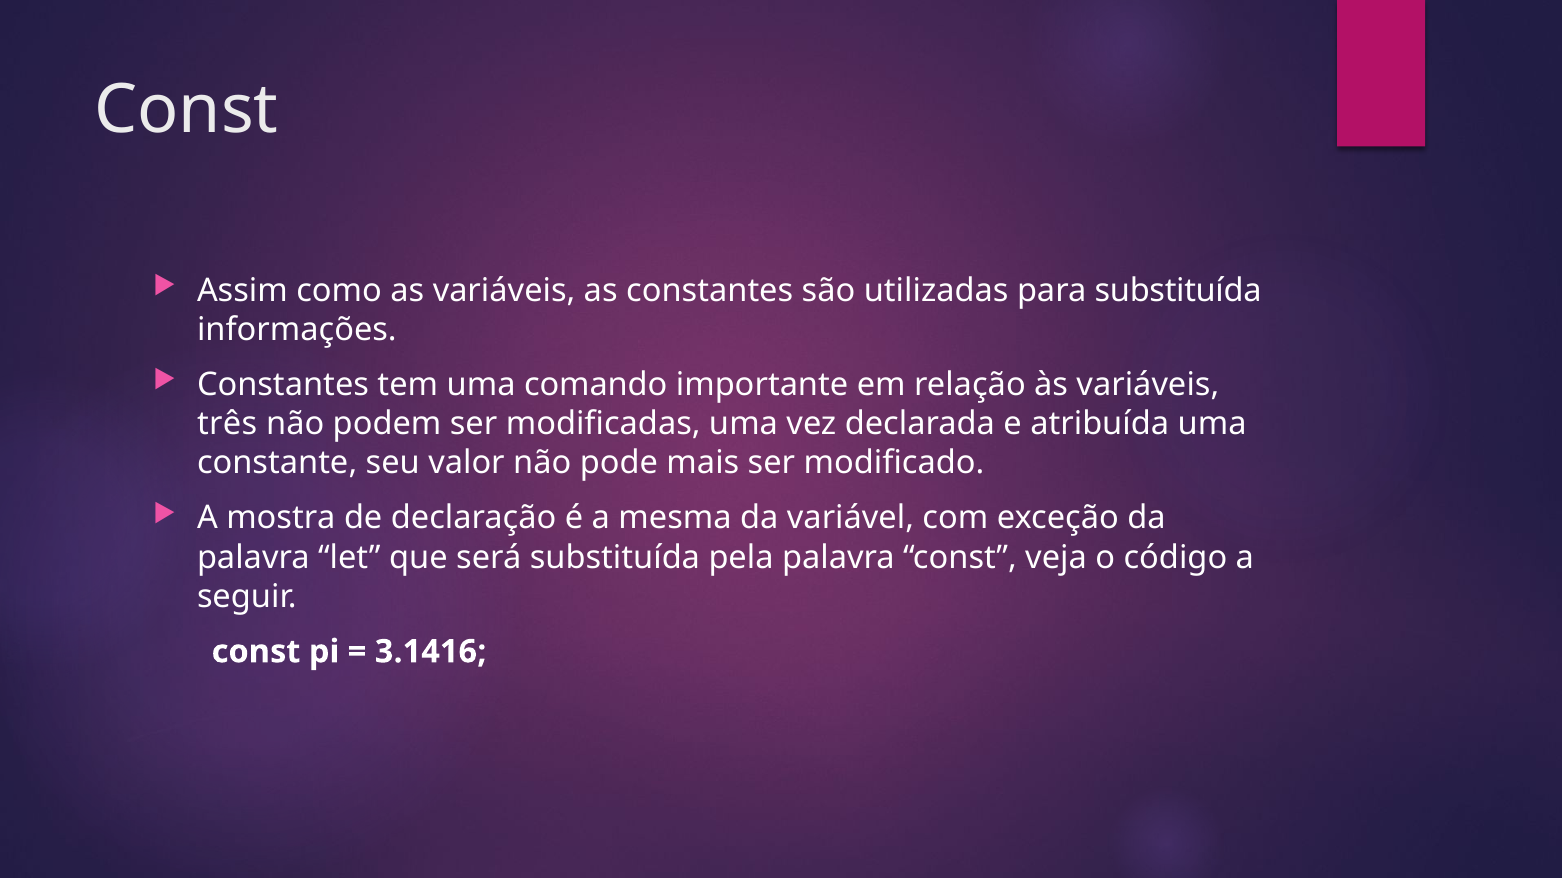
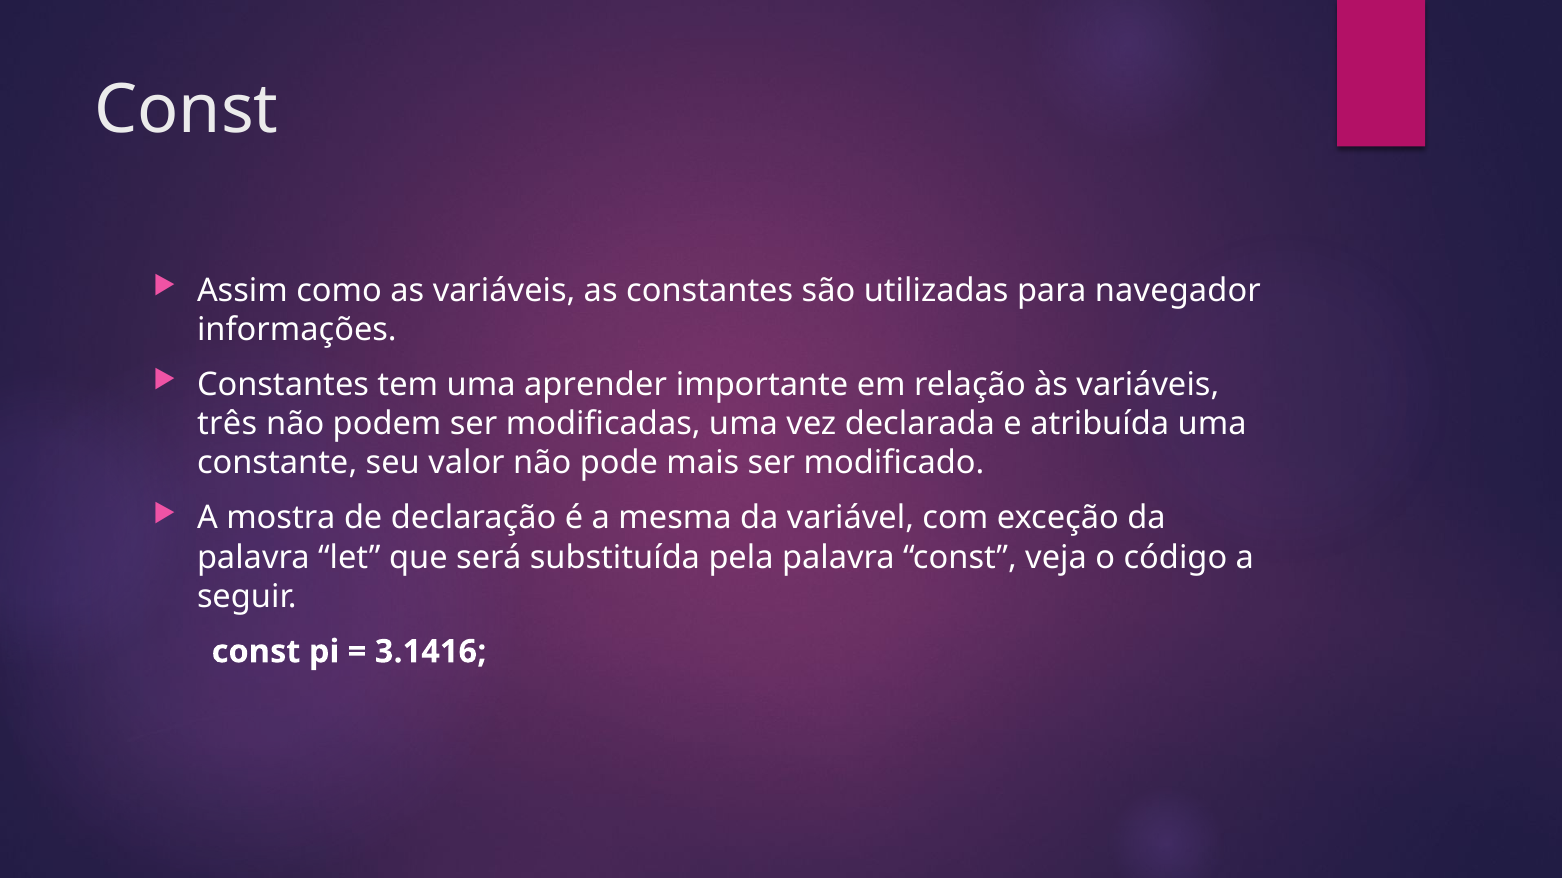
para substituída: substituída -> navegador
comando: comando -> aprender
